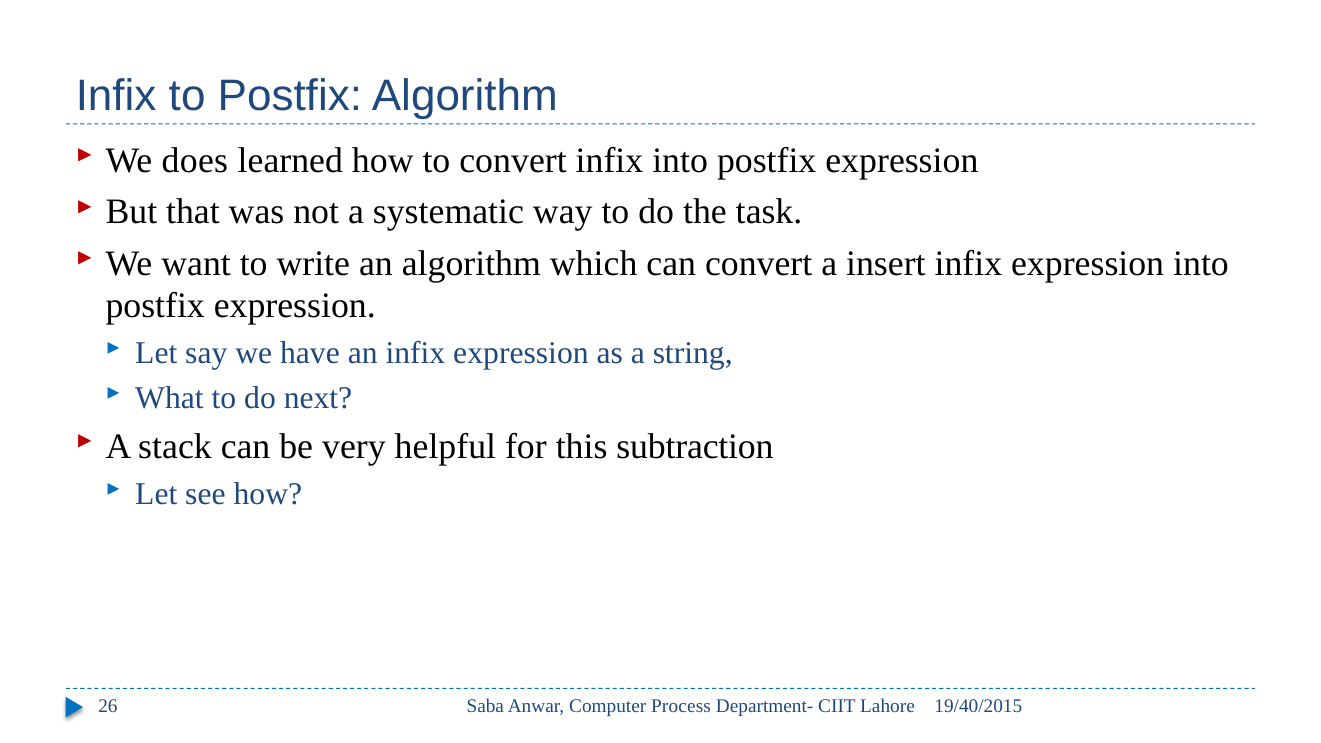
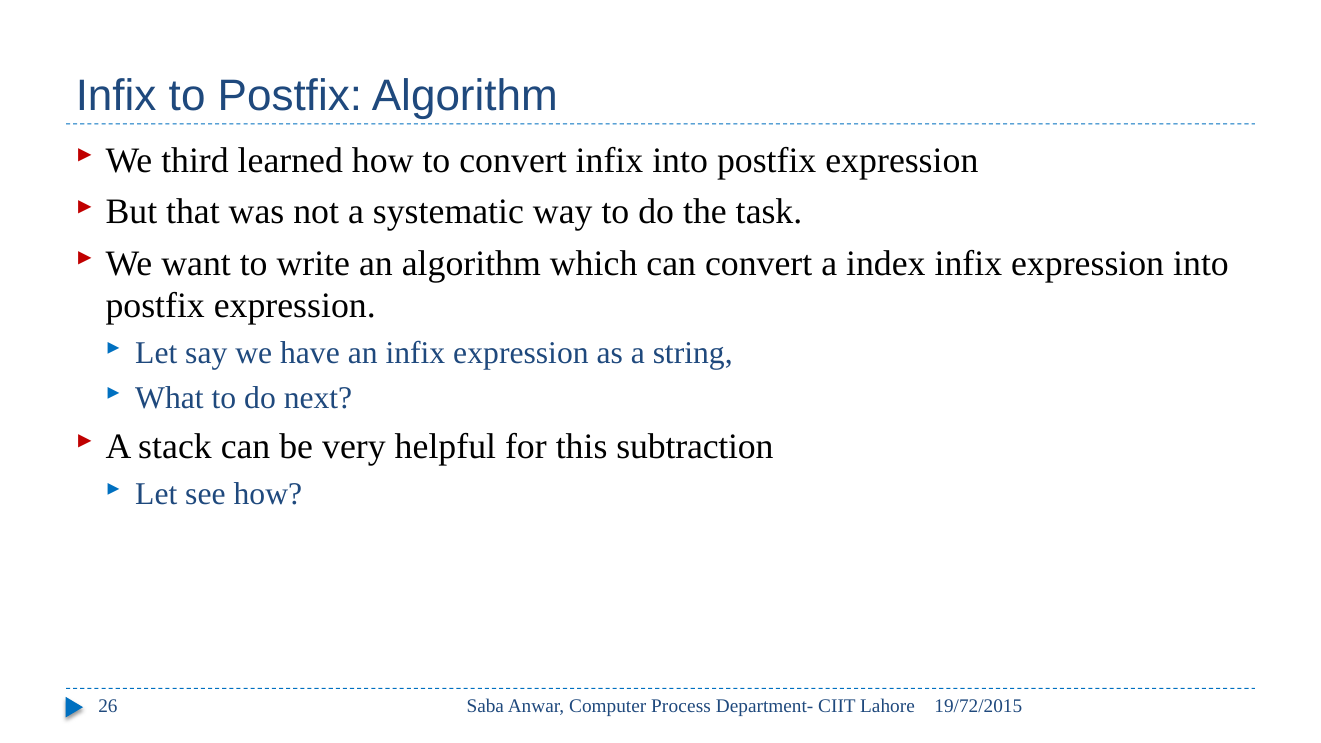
does: does -> third
insert: insert -> index
19/40/2015: 19/40/2015 -> 19/72/2015
